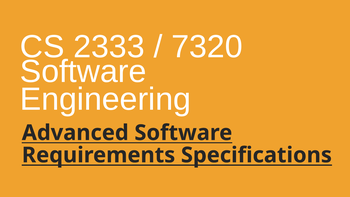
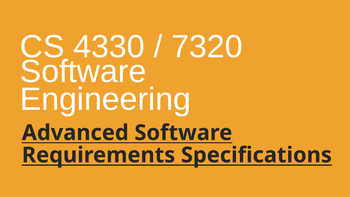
2333: 2333 -> 4330
